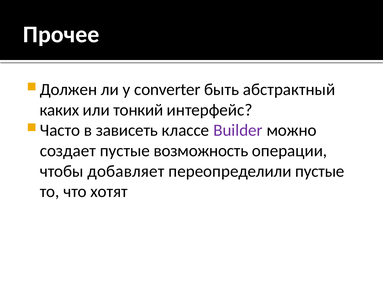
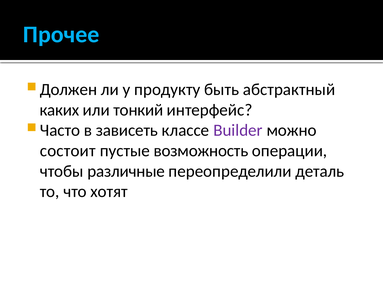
Прочее colour: white -> light blue
converter: converter -> продукту
создает: создает -> состоит
добавляет: добавляет -> различные
переопределили пустые: пустые -> деталь
